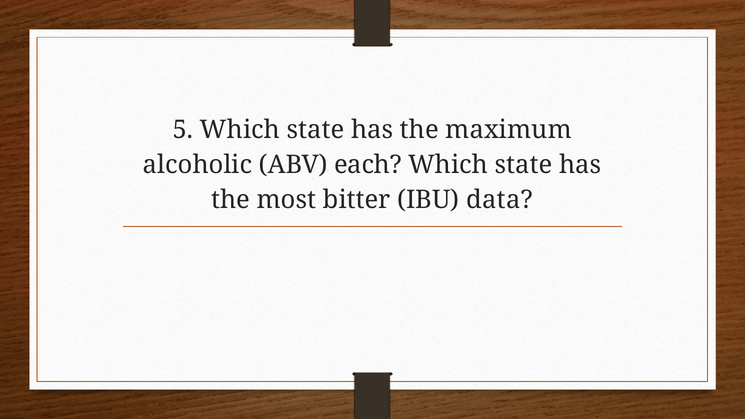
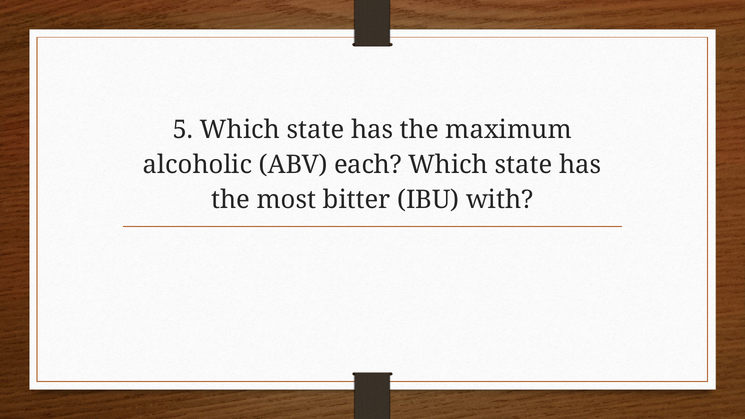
data: data -> with
